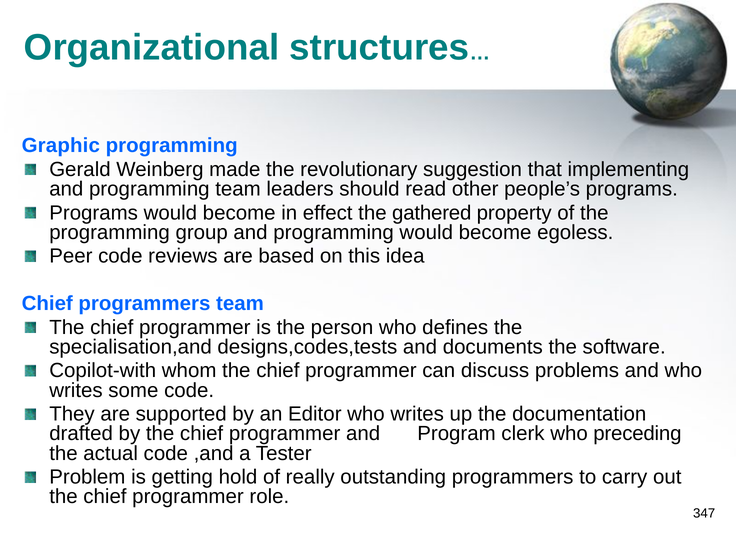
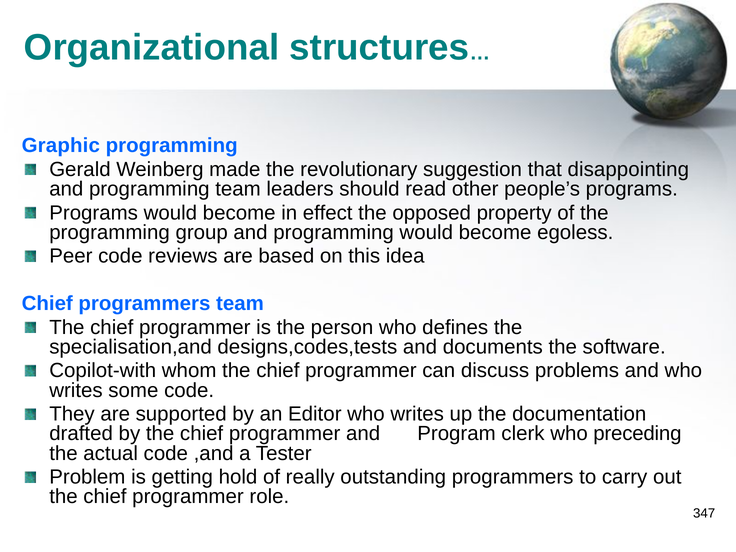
implementing: implementing -> disappointing
gathered: gathered -> opposed
